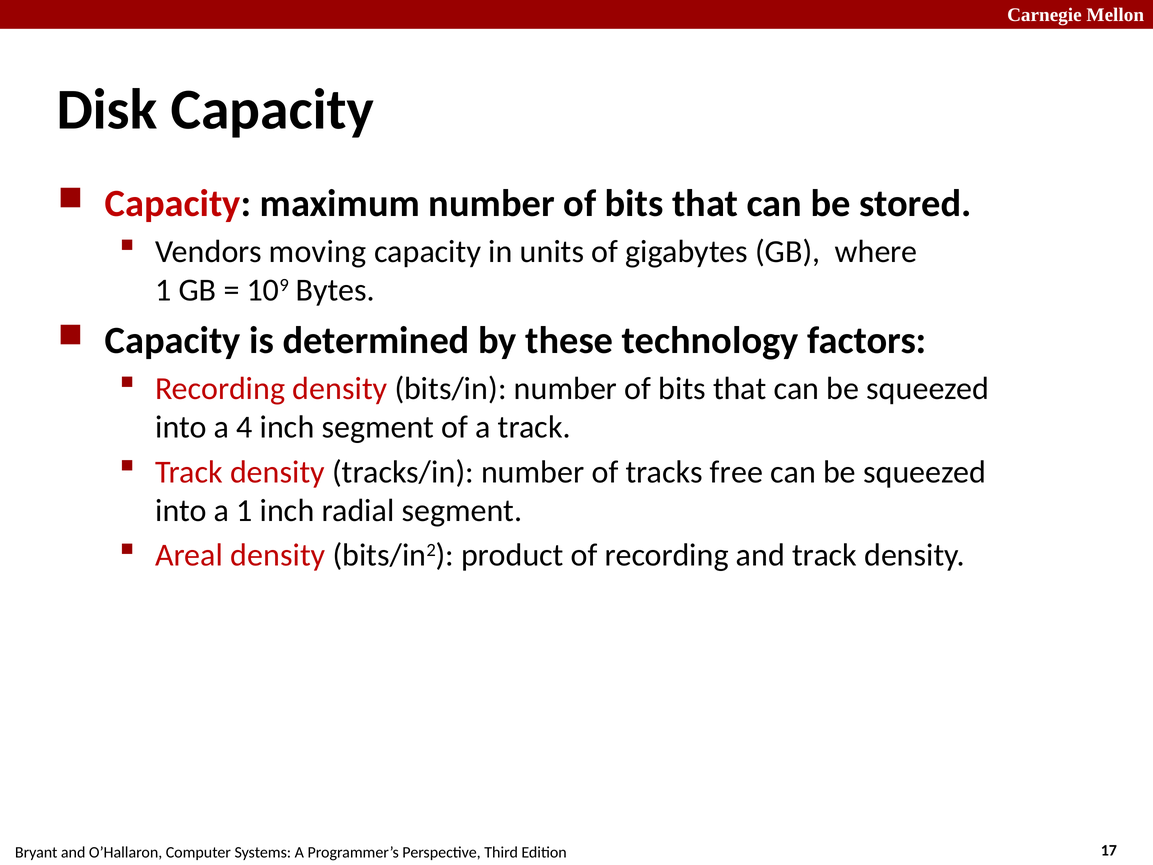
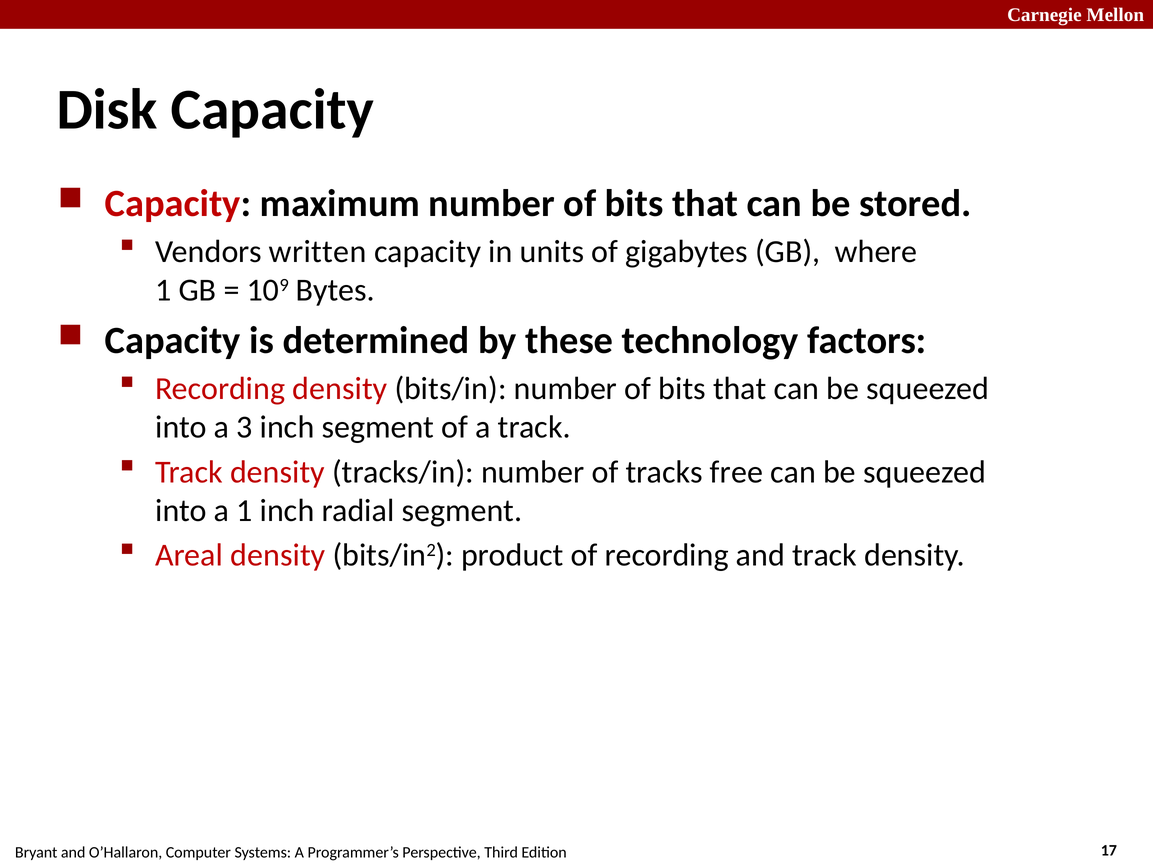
moving: moving -> written
4: 4 -> 3
